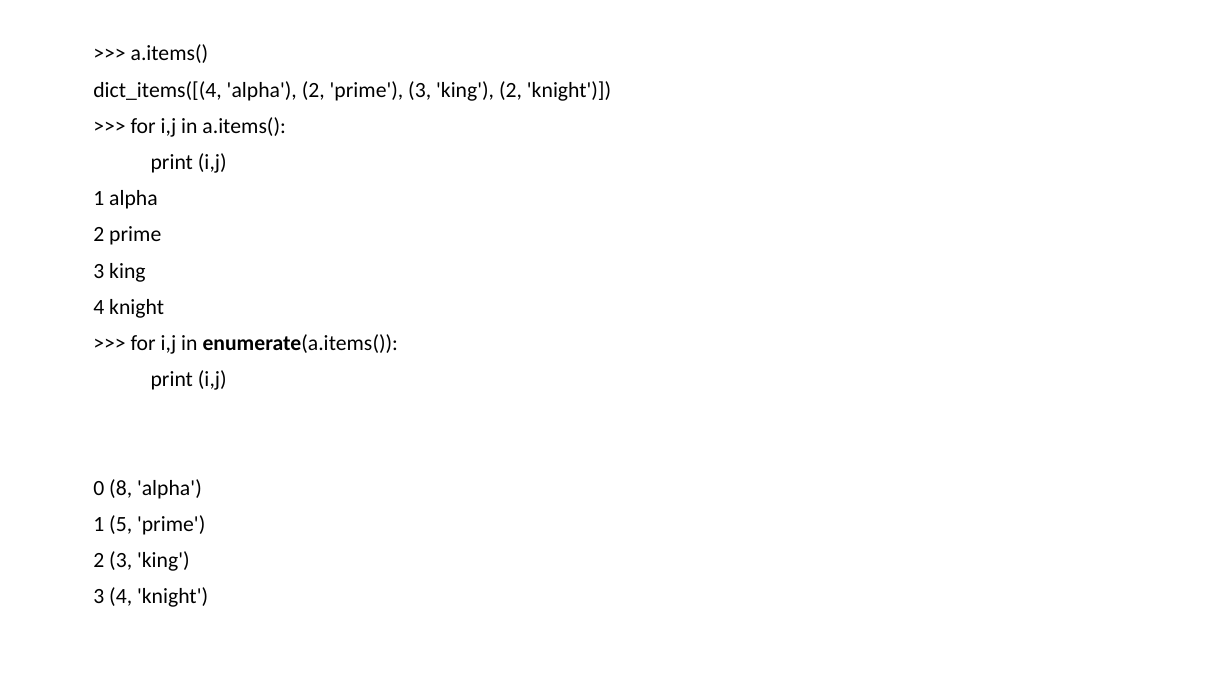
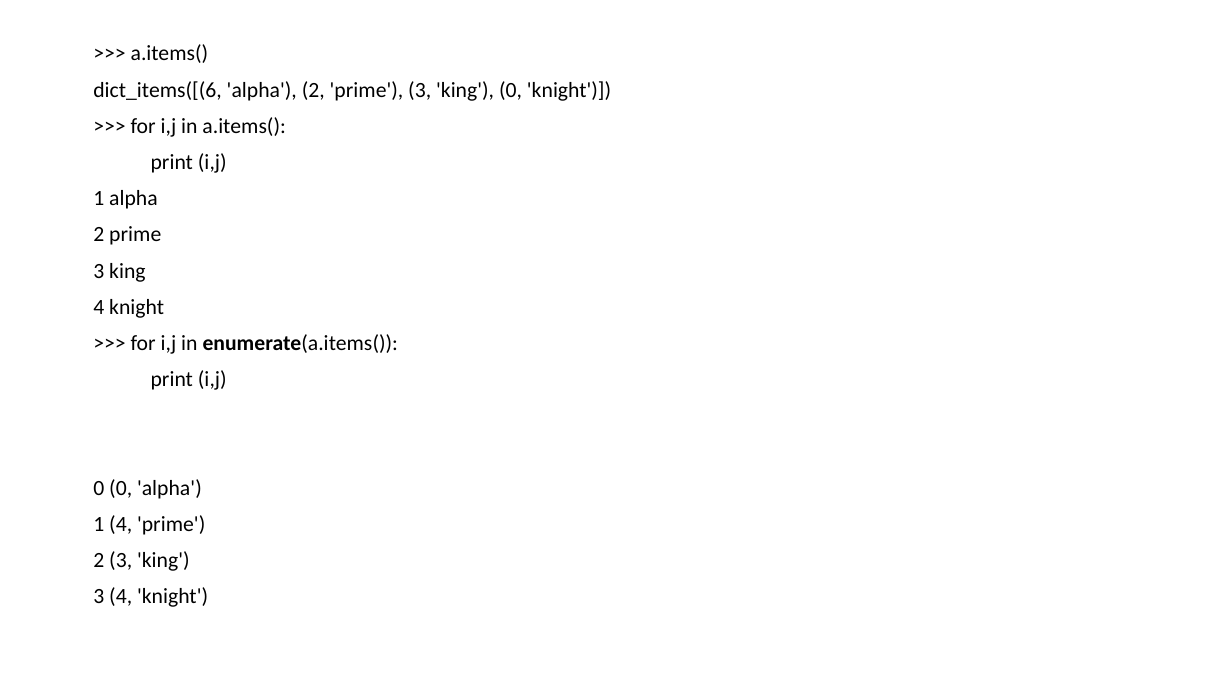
dict_items([(4: dict_items([(4 -> dict_items([(6
king 2: 2 -> 0
0 8: 8 -> 0
1 5: 5 -> 4
